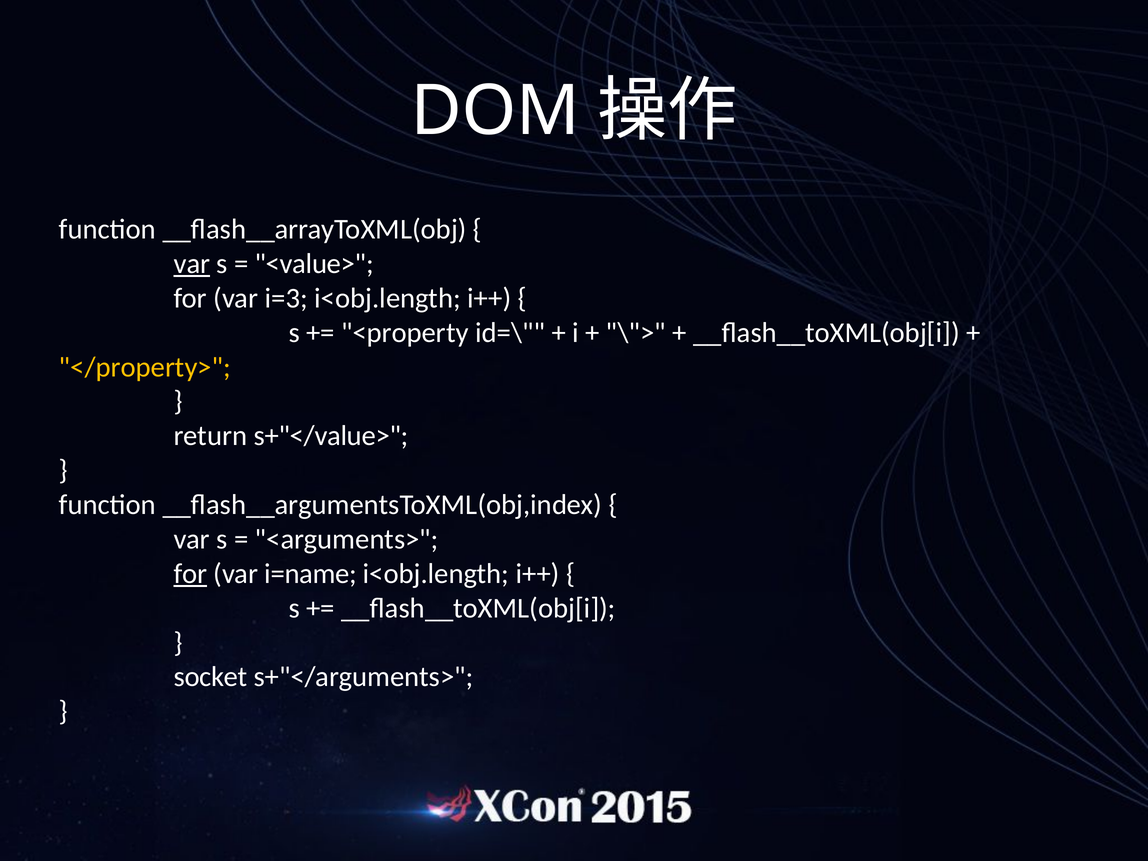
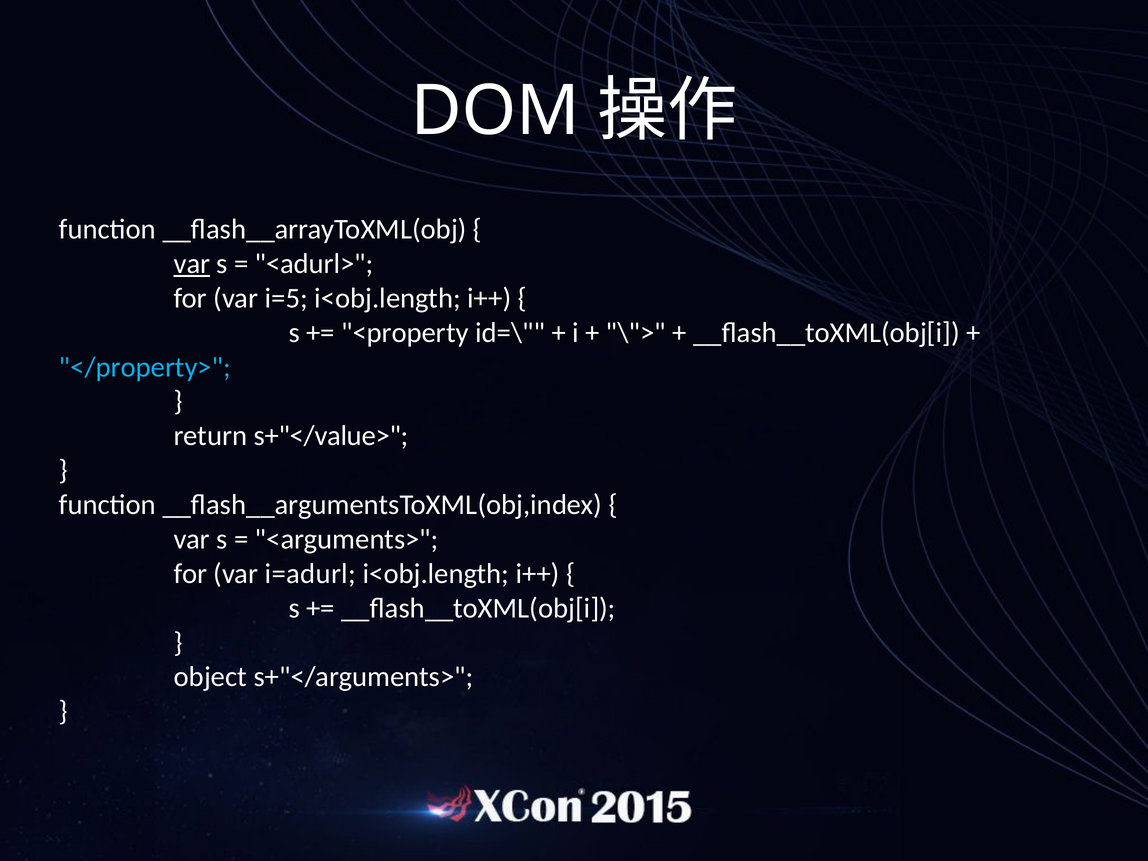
<value>: <value> -> <adurl>
i=3: i=3 -> i=5
</property> colour: yellow -> light blue
for at (190, 574) underline: present -> none
i=name: i=name -> i=adurl
socket: socket -> object
